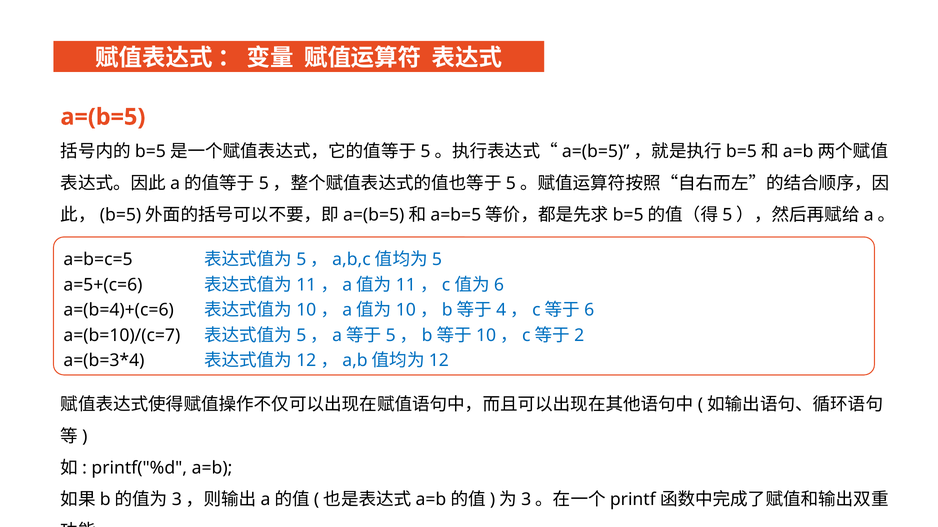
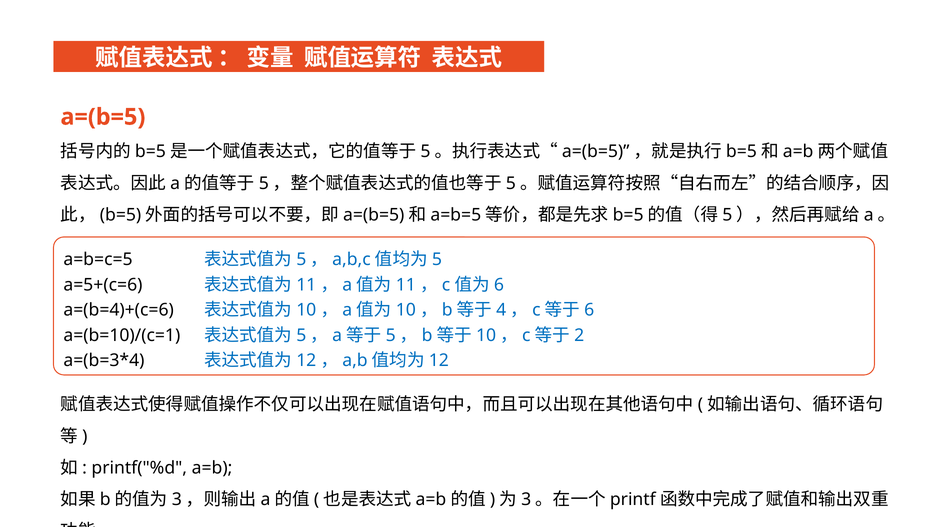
a=(b=10)/(c=7: a=(b=10)/(c=7 -> a=(b=10)/(c=1
